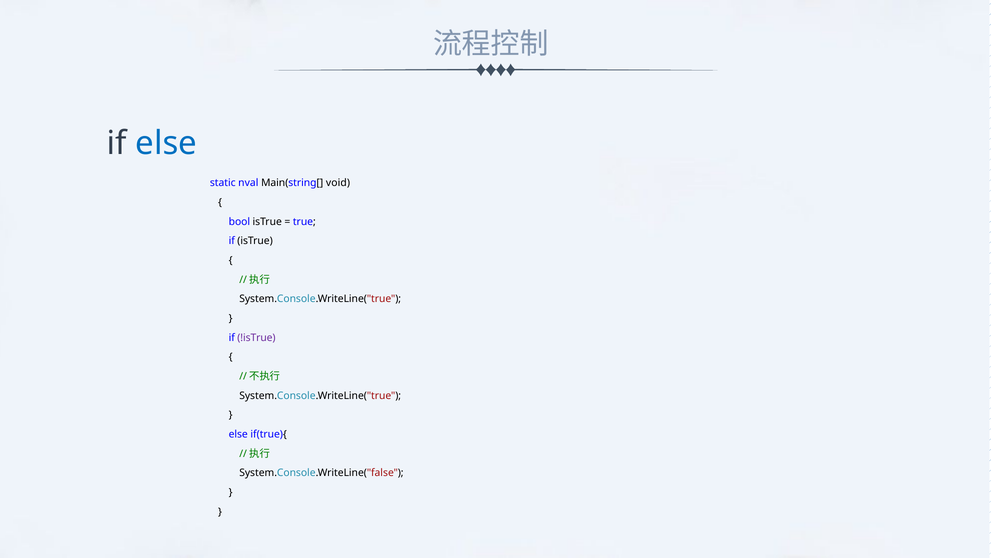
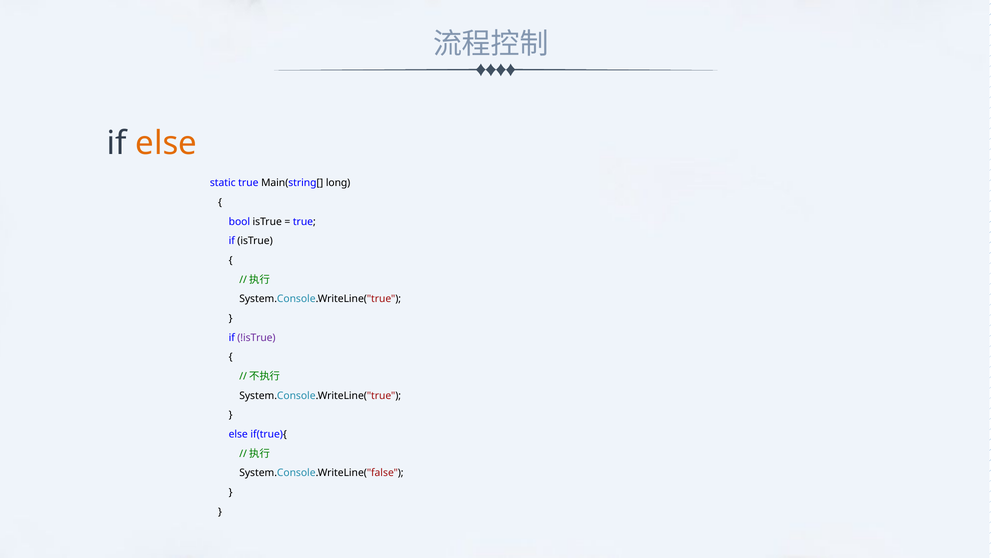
else at (166, 143) colour: blue -> orange
static nval: nval -> true
void: void -> long
